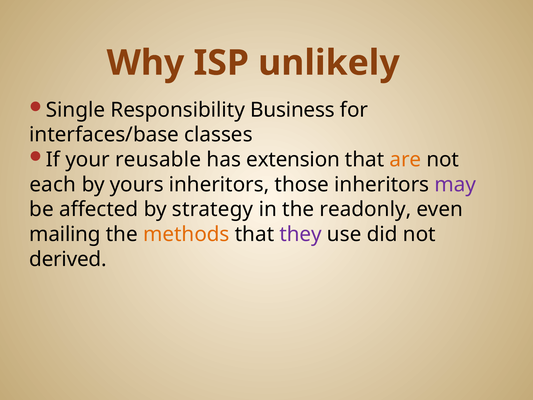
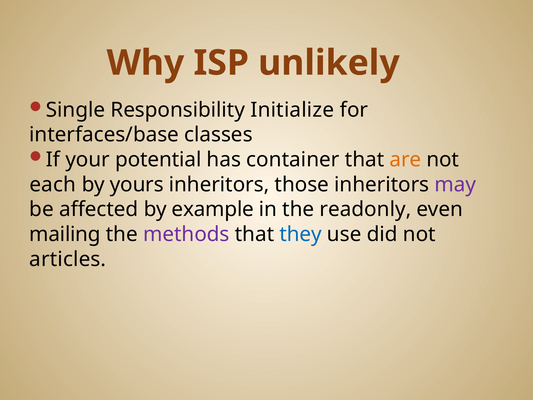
Business: Business -> Initialize
reusable: reusable -> potential
extension: extension -> container
strategy: strategy -> example
methods colour: orange -> purple
they colour: purple -> blue
derived: derived -> articles
